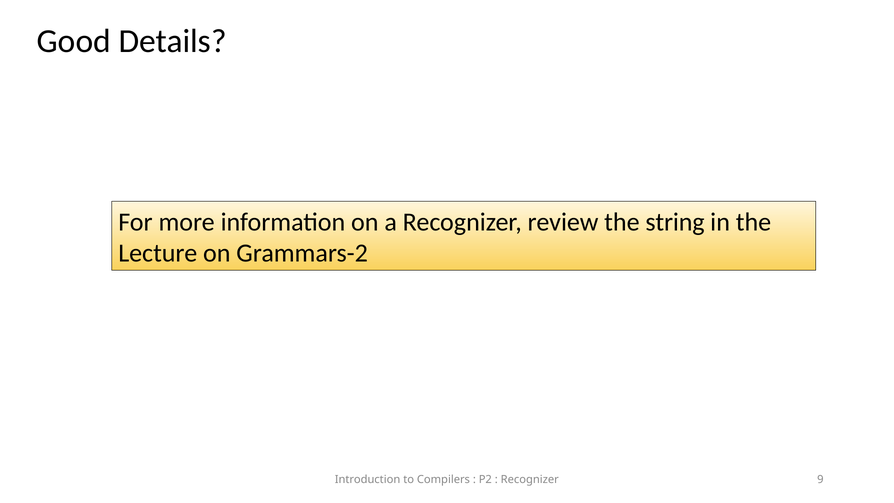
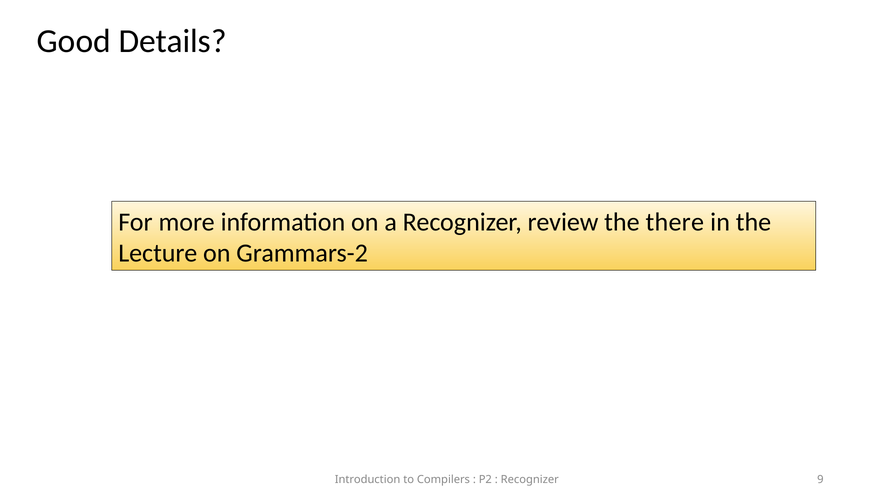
string: string -> there
